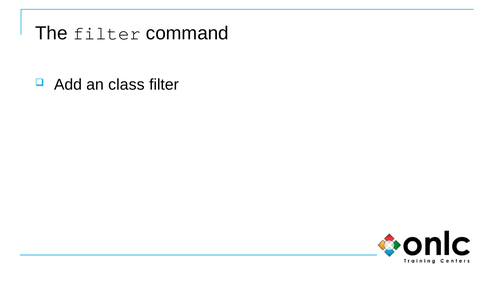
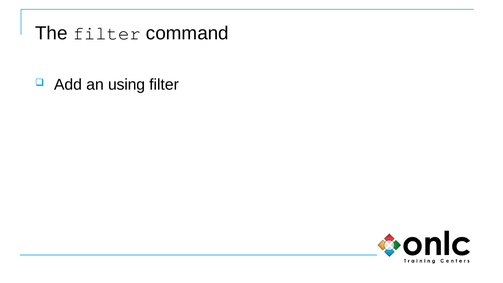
class: class -> using
